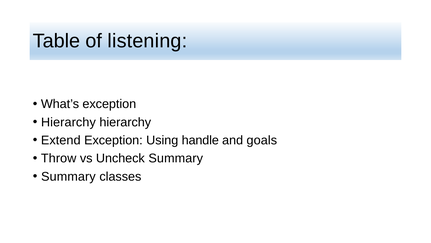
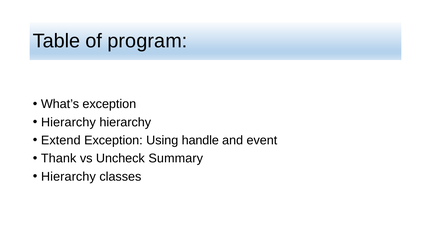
listening: listening -> program
goals: goals -> event
Throw: Throw -> Thank
Summary at (68, 176): Summary -> Hierarchy
